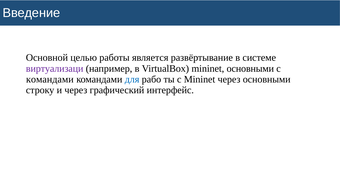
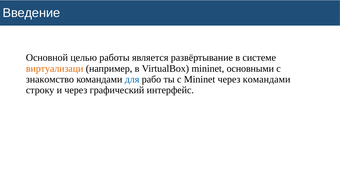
виртуализаци colour: purple -> orange
командами at (50, 79): командами -> знакомство
через основными: основными -> командами
